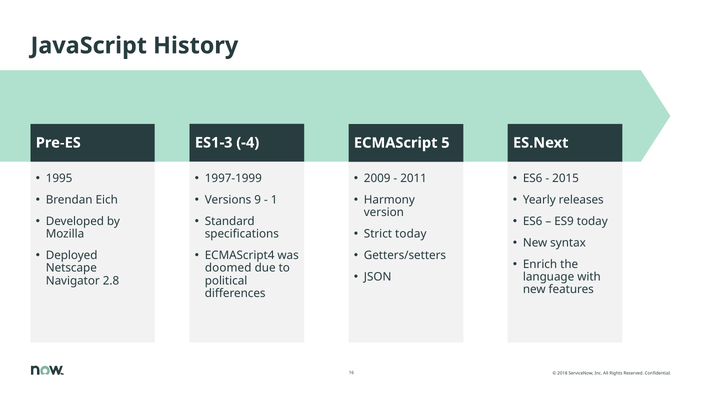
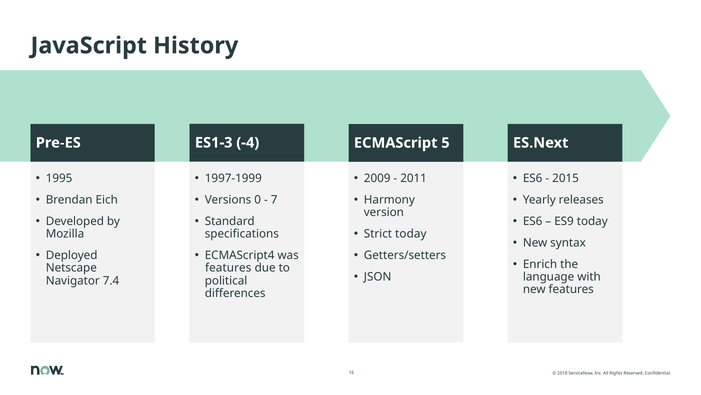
9: 9 -> 0
1: 1 -> 7
doomed at (228, 268): doomed -> features
2.8: 2.8 -> 7.4
